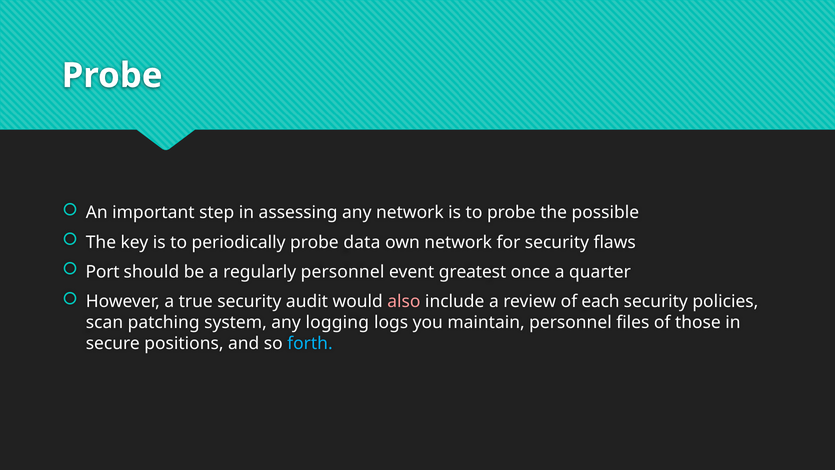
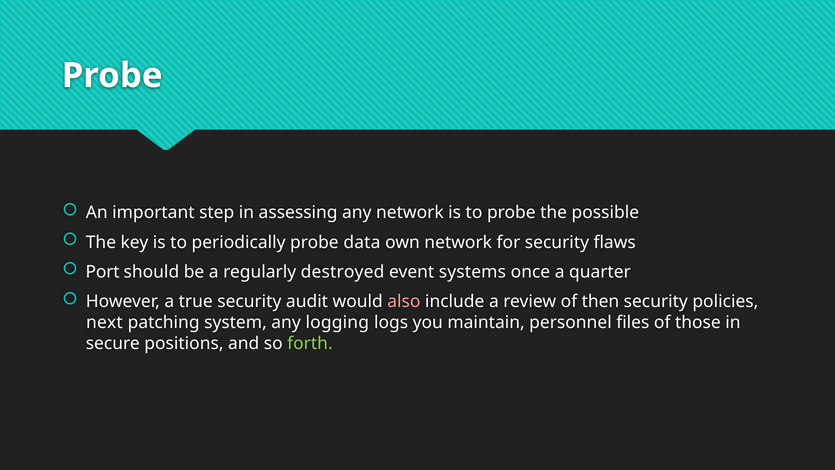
regularly personnel: personnel -> destroyed
greatest: greatest -> systems
each: each -> then
scan: scan -> next
forth colour: light blue -> light green
